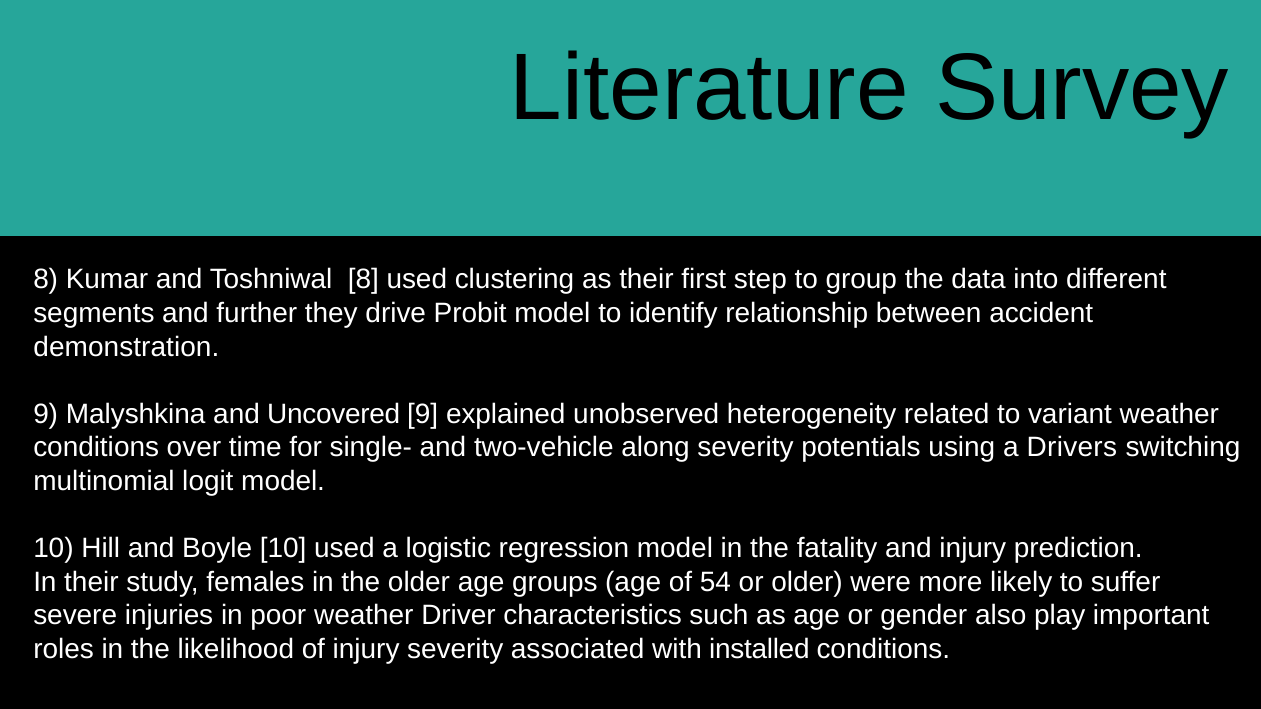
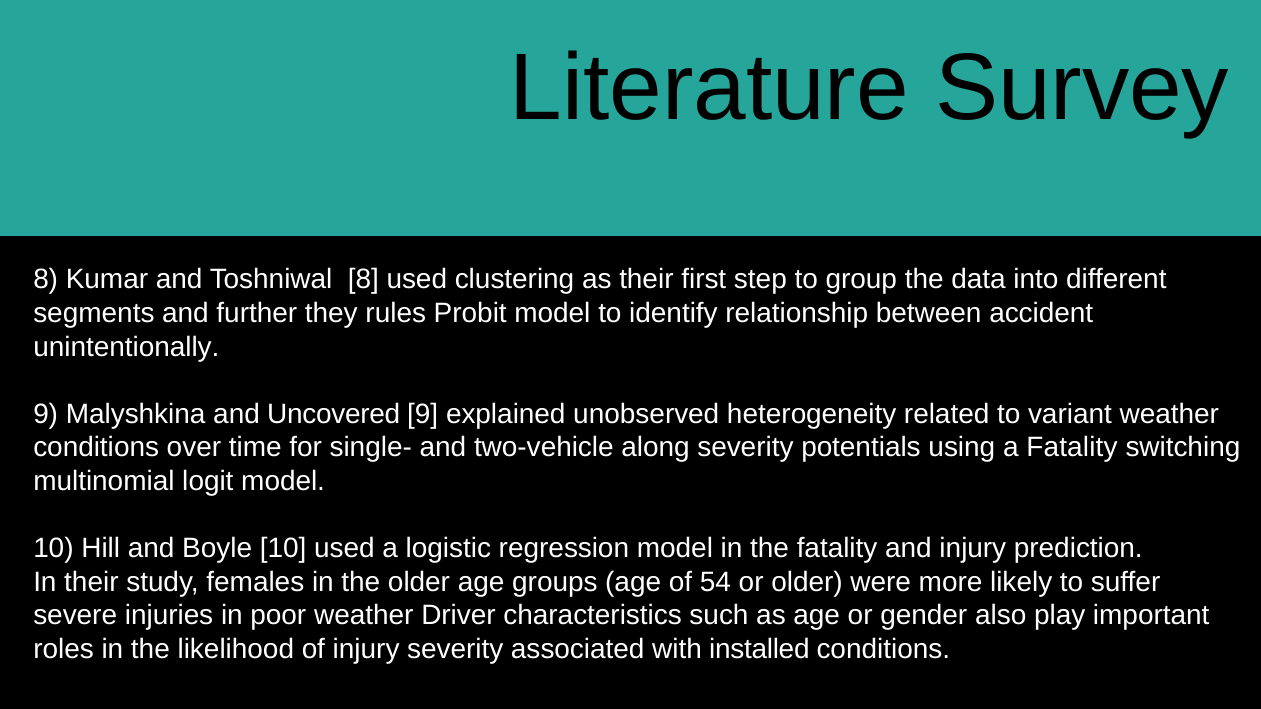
drive: drive -> rules
demonstration: demonstration -> unintentionally
a Drivers: Drivers -> Fatality
